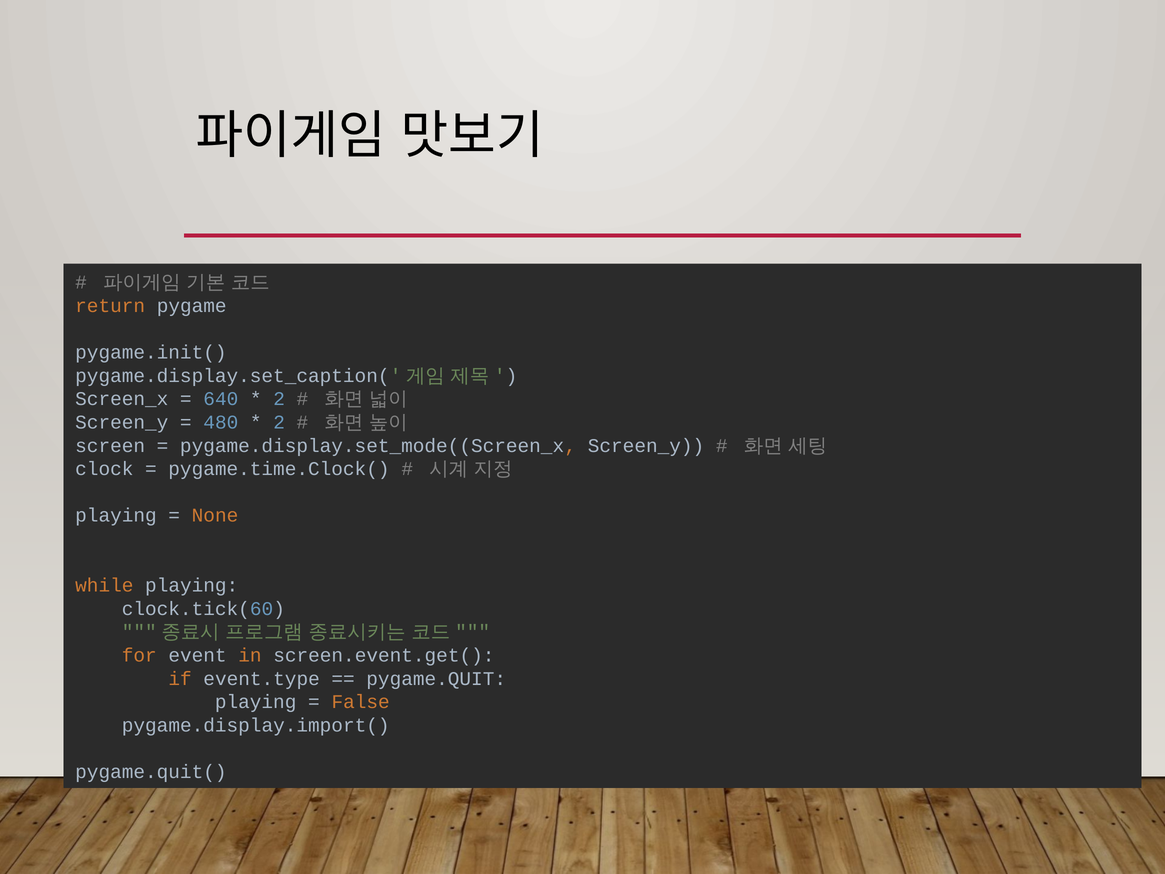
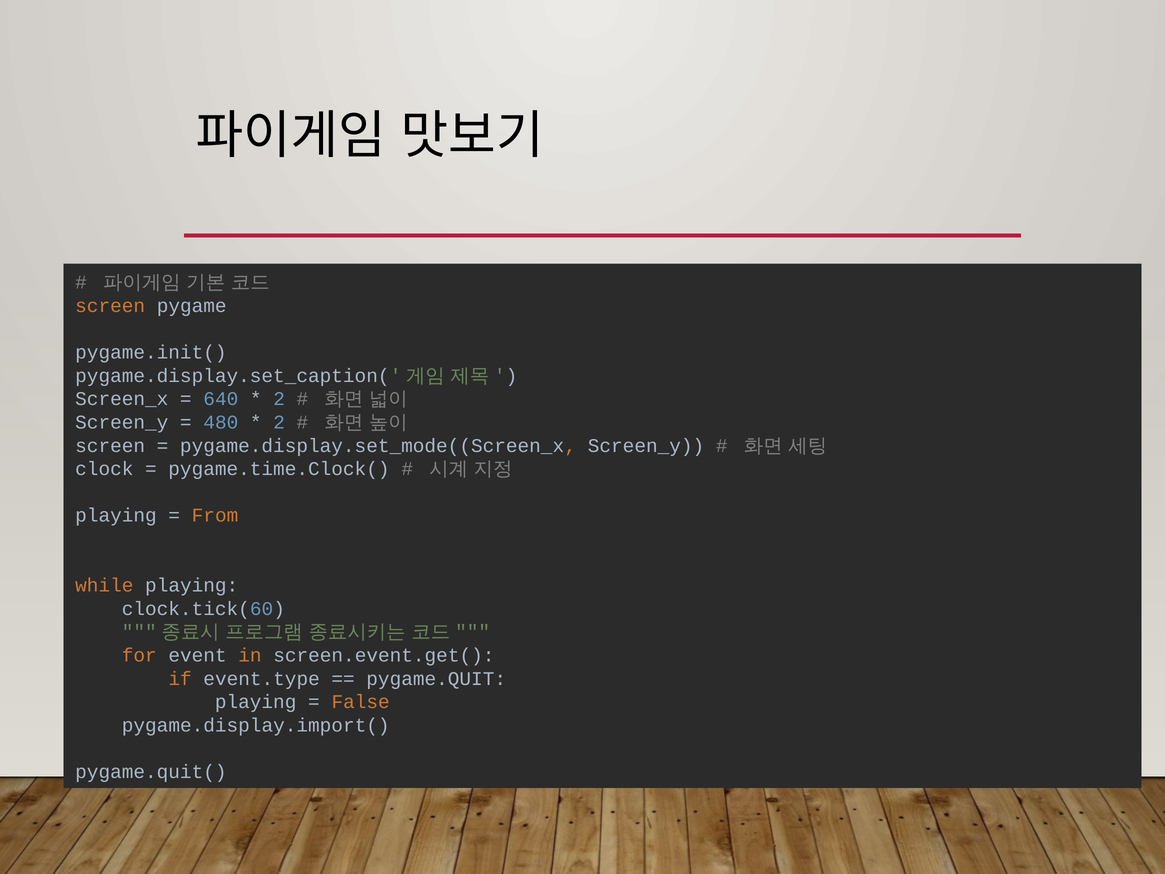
return at (110, 306): return -> screen
None: None -> From
